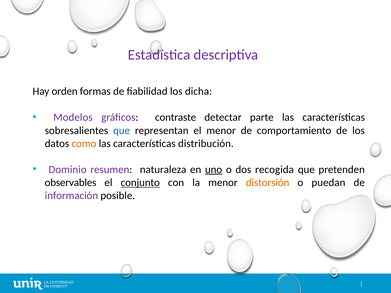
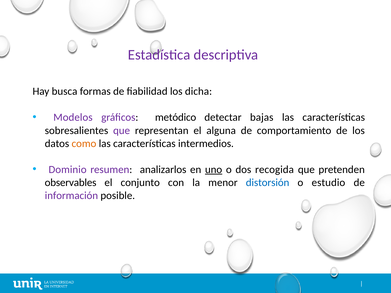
orden: orden -> busca
contraste: contraste -> metódico
parte: parte -> bajas
que at (122, 131) colour: blue -> purple
el menor: menor -> alguna
distribución: distribución -> intermedios
naturaleza: naturaleza -> analizarlos
conjunto underline: present -> none
distorsión colour: orange -> blue
puedan: puedan -> estudio
